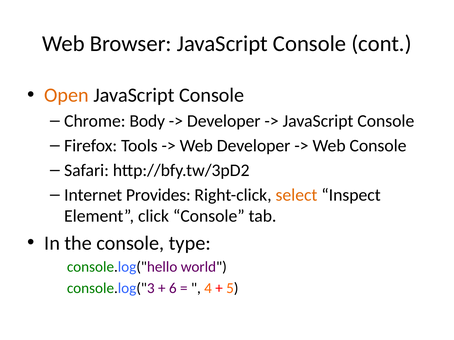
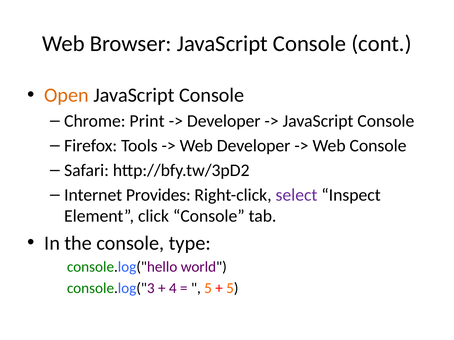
Body: Body -> Print
select colour: orange -> purple
6: 6 -> 4
4 at (208, 288): 4 -> 5
